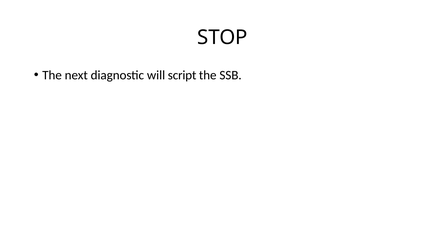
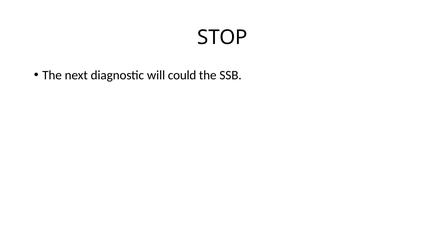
script: script -> could
